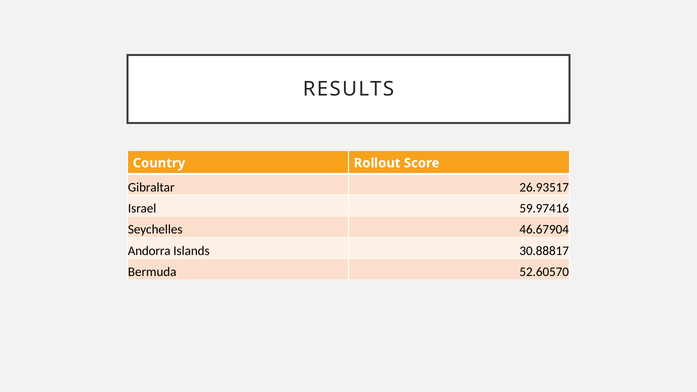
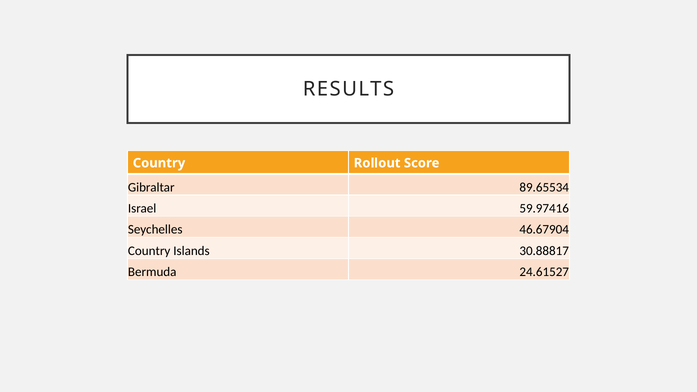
26.93517: 26.93517 -> 89.65534
Andorra at (149, 251): Andorra -> Country
52.60570: 52.60570 -> 24.61527
